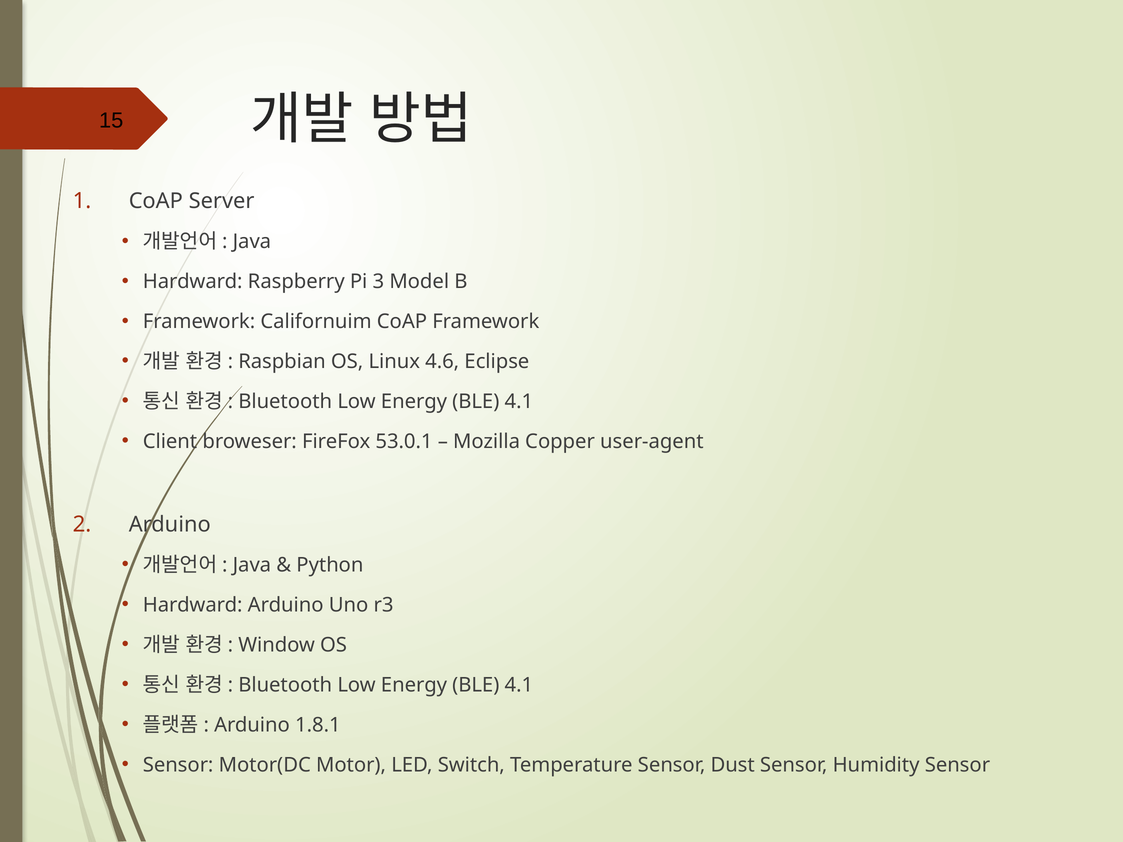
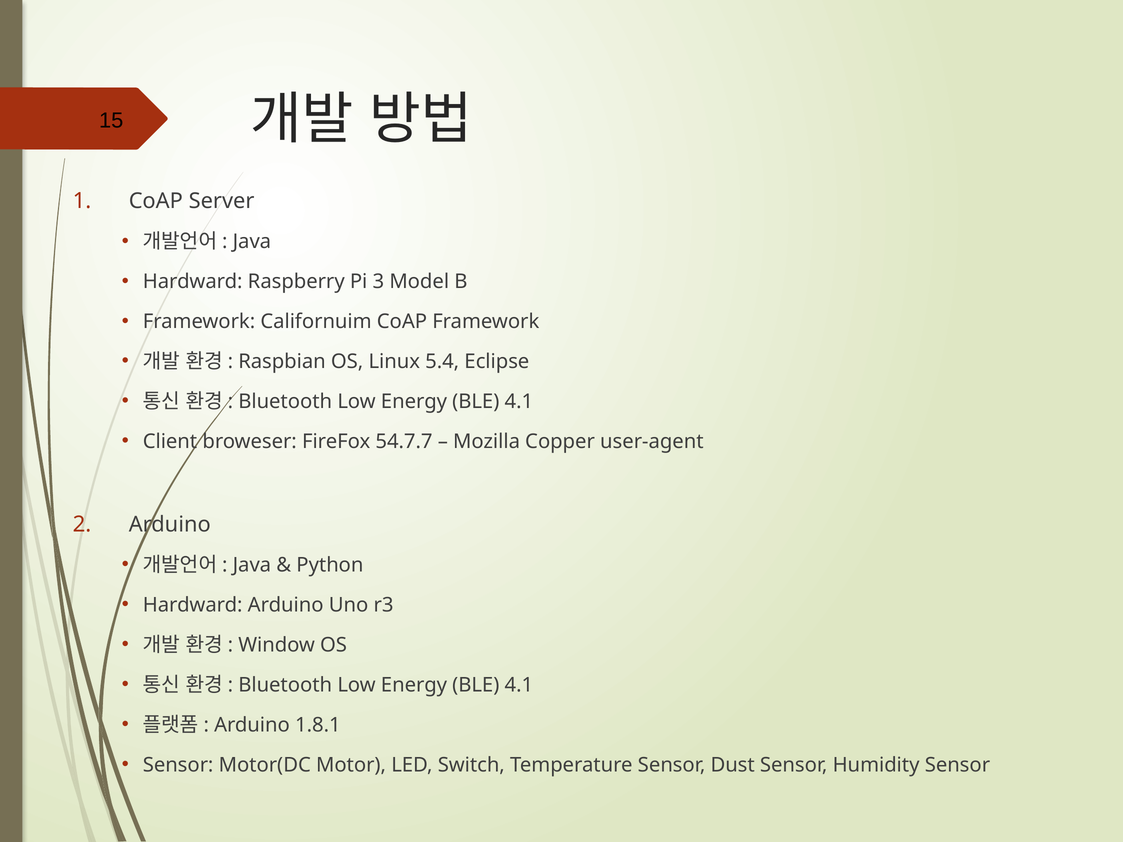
4.6: 4.6 -> 5.4
53.0.1: 53.0.1 -> 54.7.7
